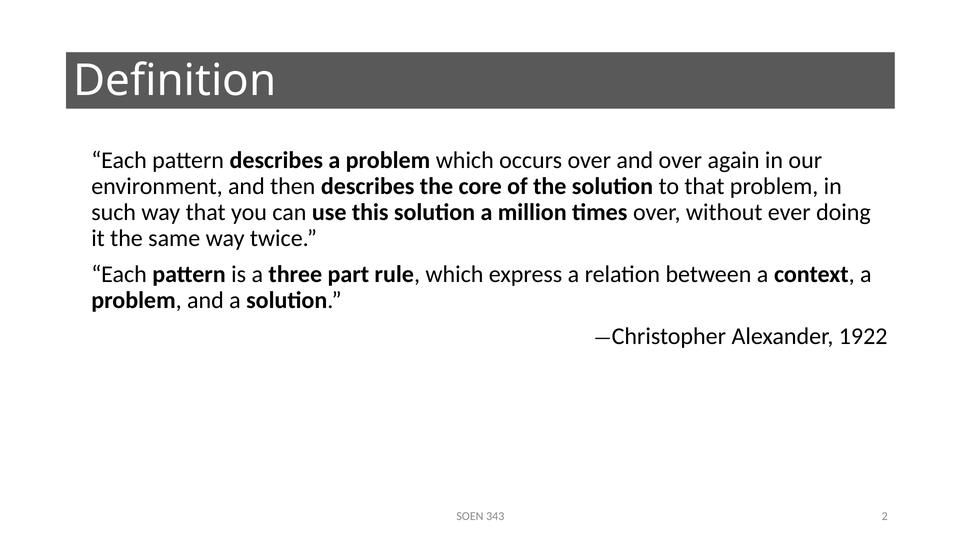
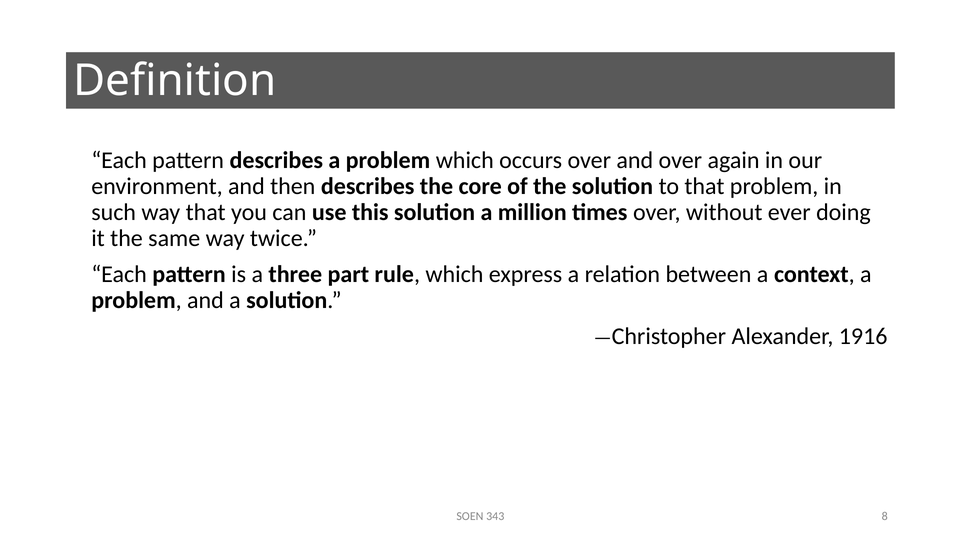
1922: 1922 -> 1916
2: 2 -> 8
